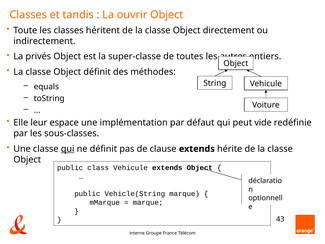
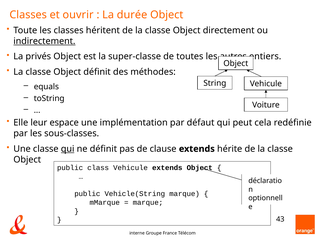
tandis: tandis -> ouvrir
ouvrir: ouvrir -> durée
indirectement underline: none -> present
vide: vide -> cela
